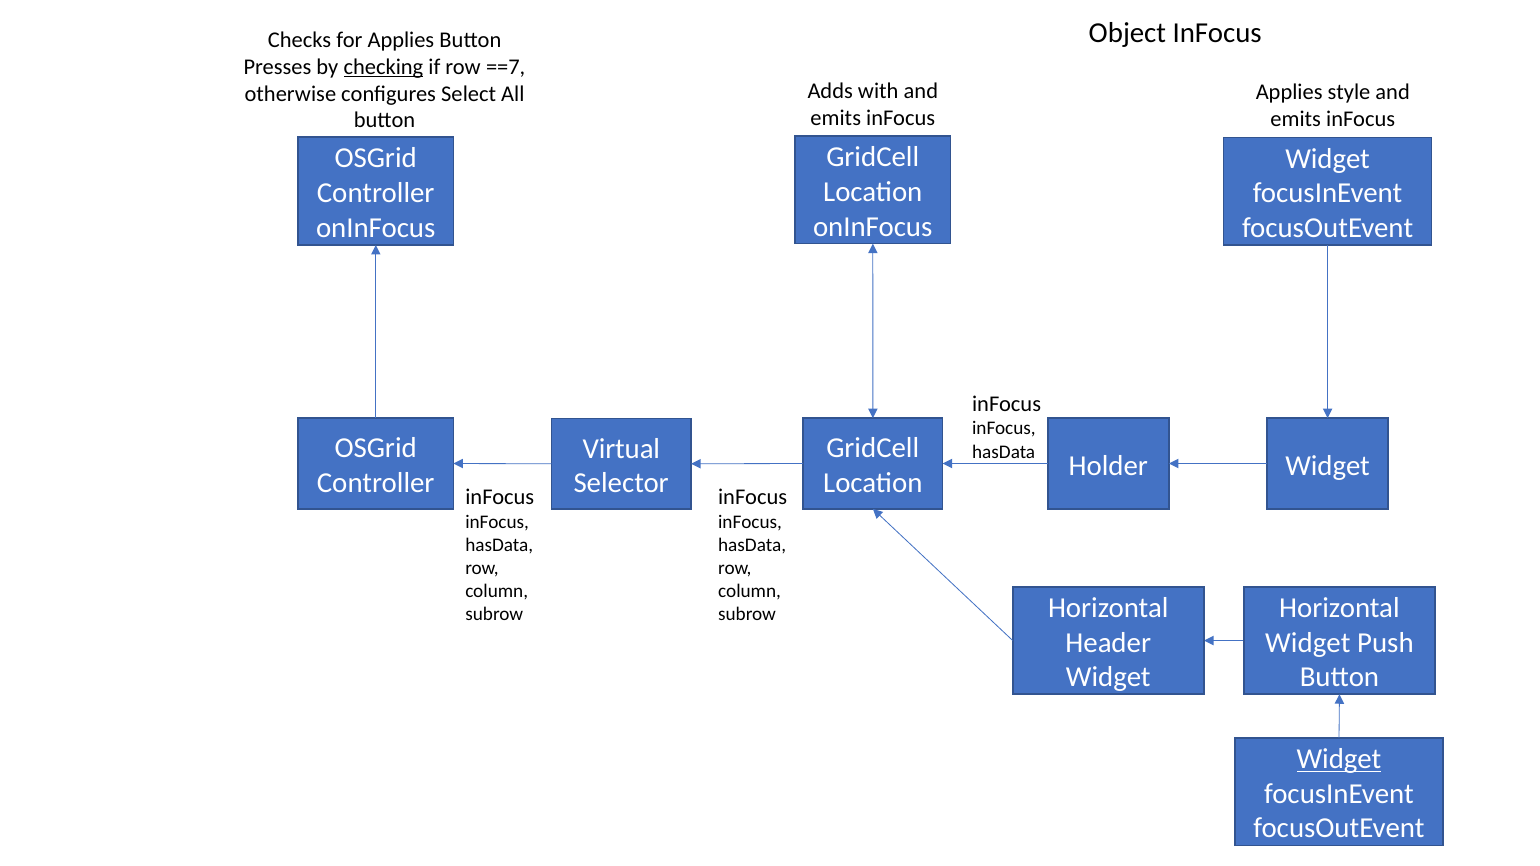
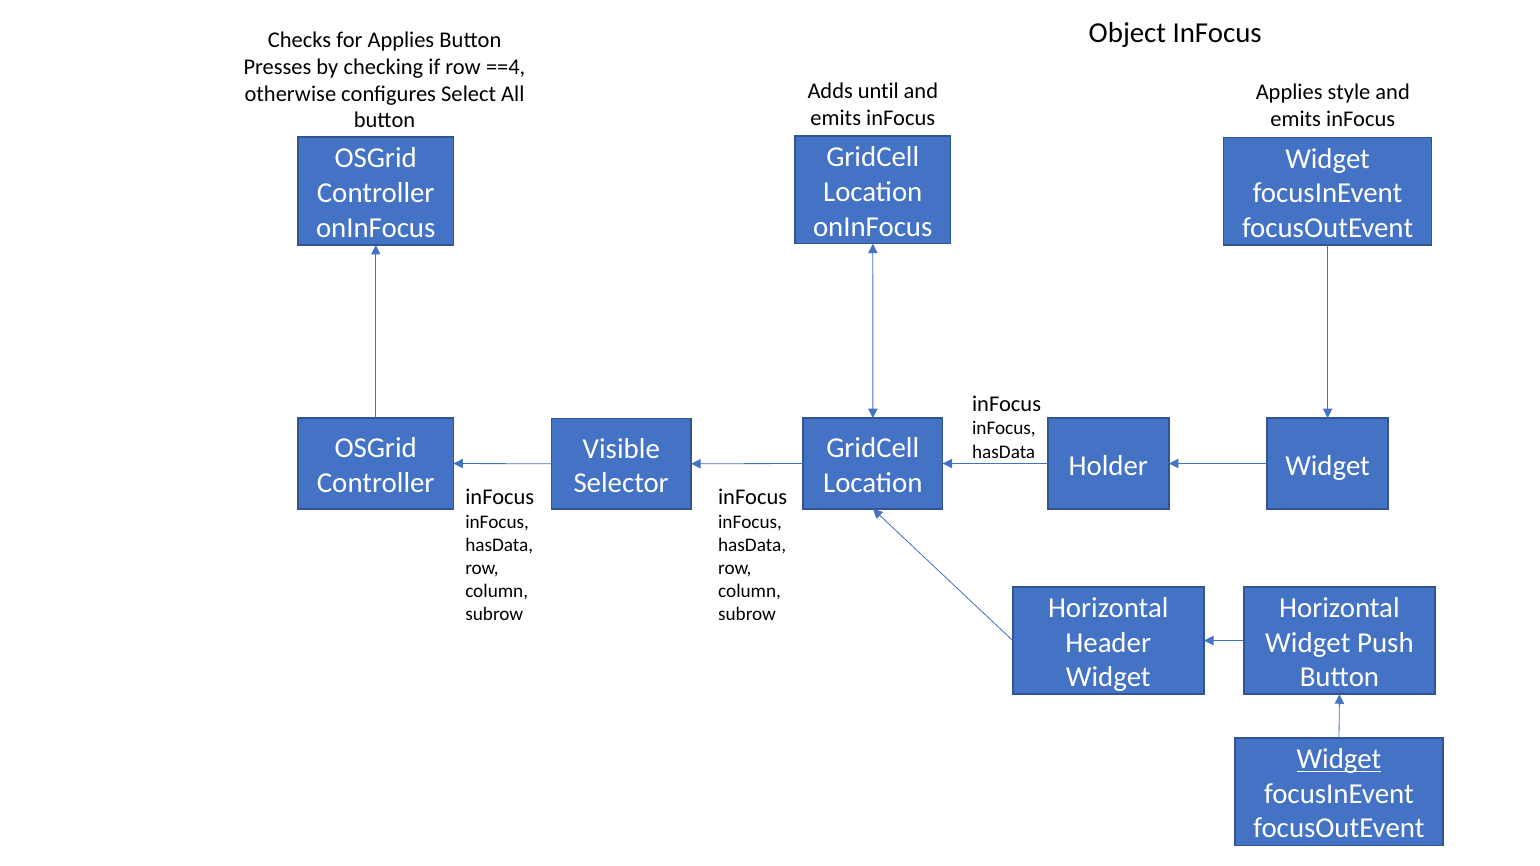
checking underline: present -> none
==7: ==7 -> ==4
with: with -> until
Virtual: Virtual -> Visible
